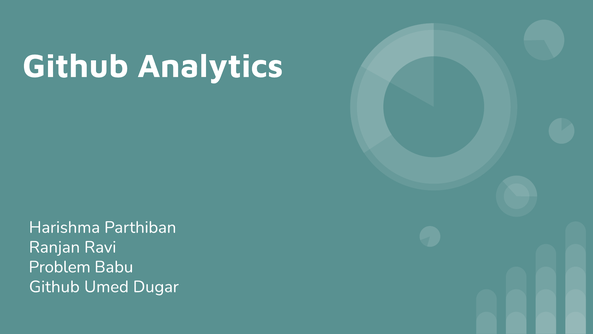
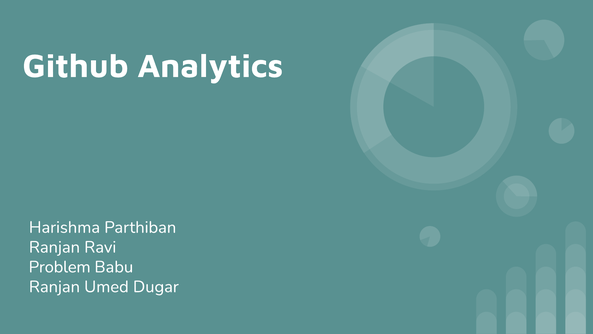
Github at (54, 286): Github -> Ranjan
